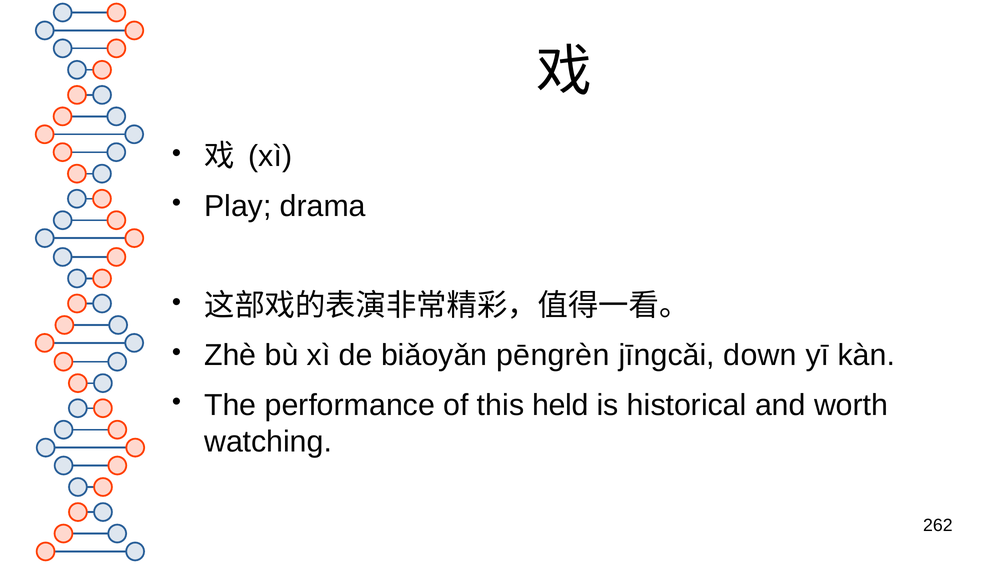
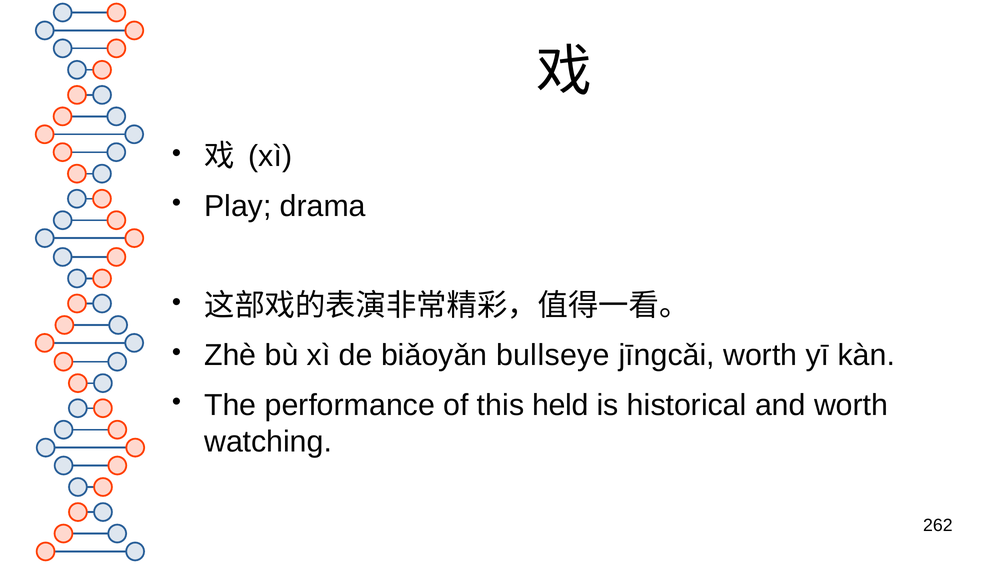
pēngrèn: pēngrèn -> bullseye
jīngcǎi down: down -> worth
